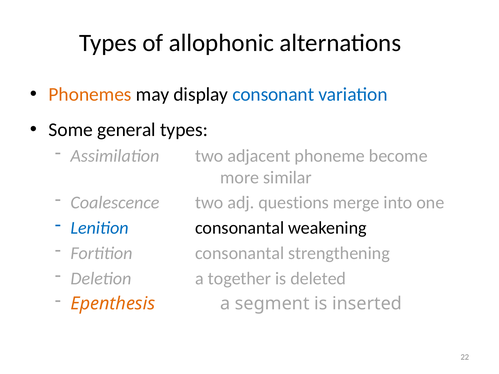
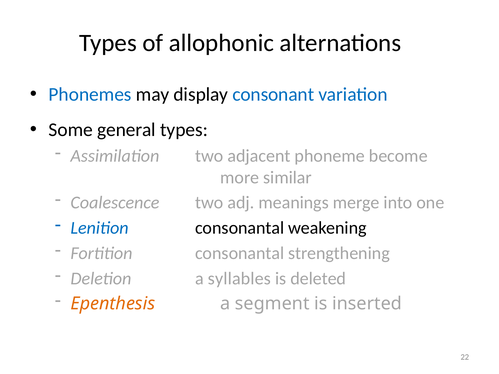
Phonemes colour: orange -> blue
questions: questions -> meanings
together: together -> syllables
